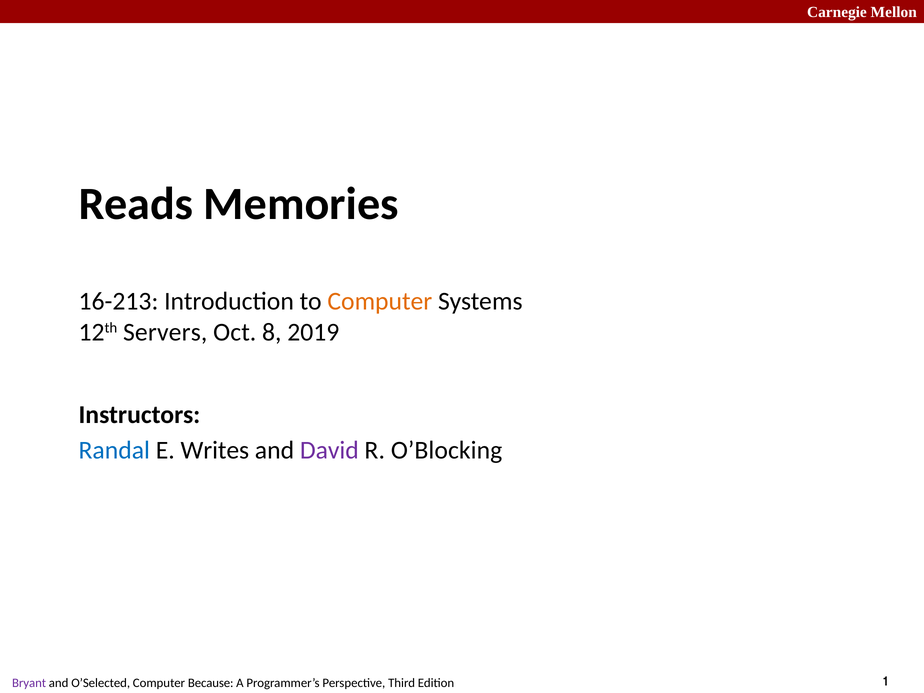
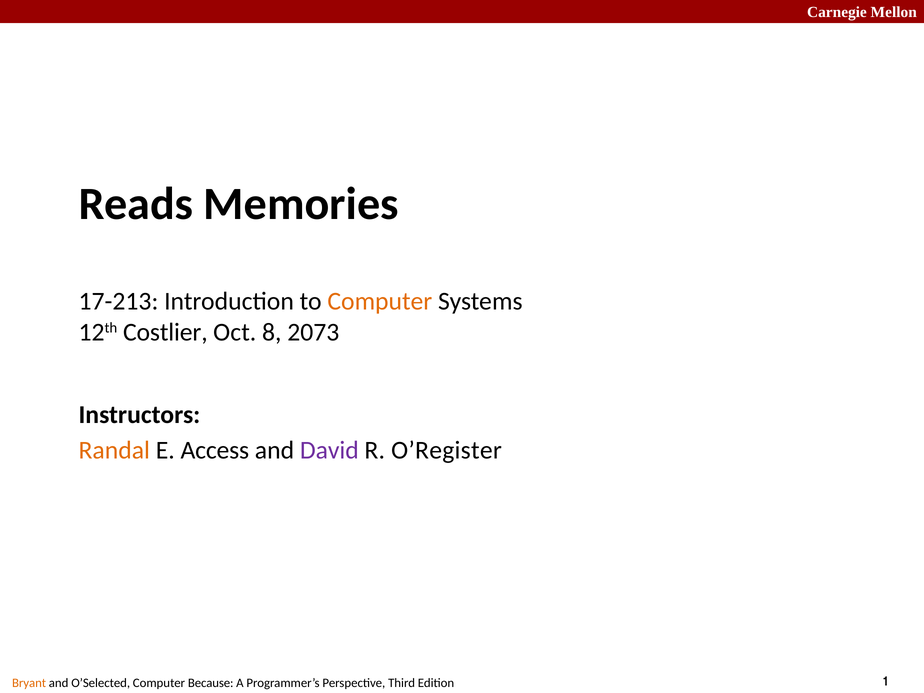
16-213: 16-213 -> 17-213
Servers: Servers -> Costlier
2019: 2019 -> 2073
Randal colour: blue -> orange
Writes: Writes -> Access
O’Blocking: O’Blocking -> O’Register
Bryant colour: purple -> orange
